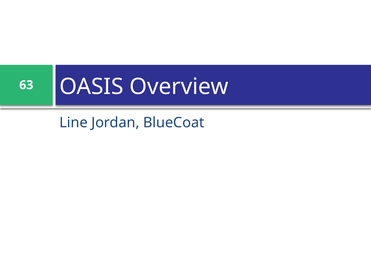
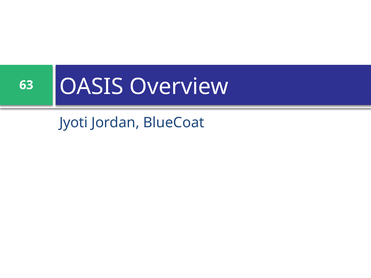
Line: Line -> Jyoti
